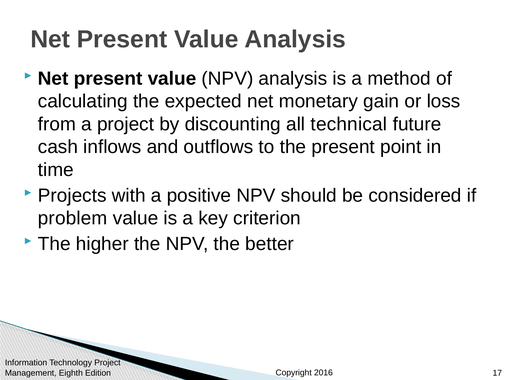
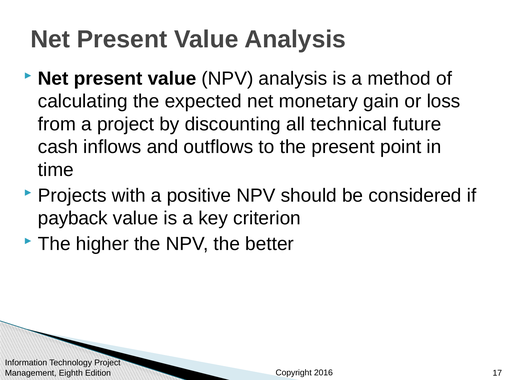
problem: problem -> payback
